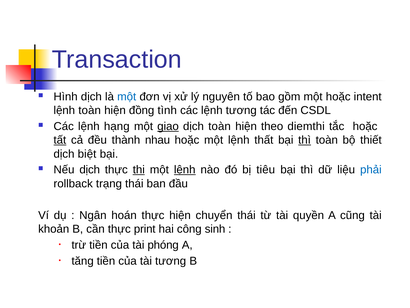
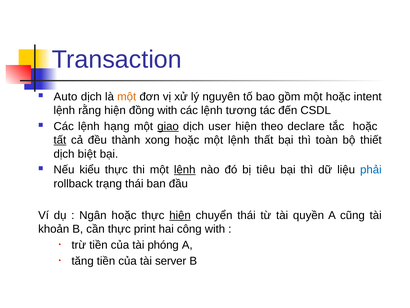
Hình: Hình -> Auto
một at (127, 97) colour: blue -> orange
lệnh toàn: toàn -> rằng
đồng tình: tình -> with
dịch toàn: toàn -> user
diemthi: diemthi -> declare
nhau: nhau -> xong
thì at (305, 140) underline: present -> none
Nếu dịch: dịch -> kiểu
thi underline: present -> none
Ngân hoán: hoán -> hoặc
hiện at (180, 215) underline: none -> present
công sinh: sinh -> with
tài tương: tương -> server
